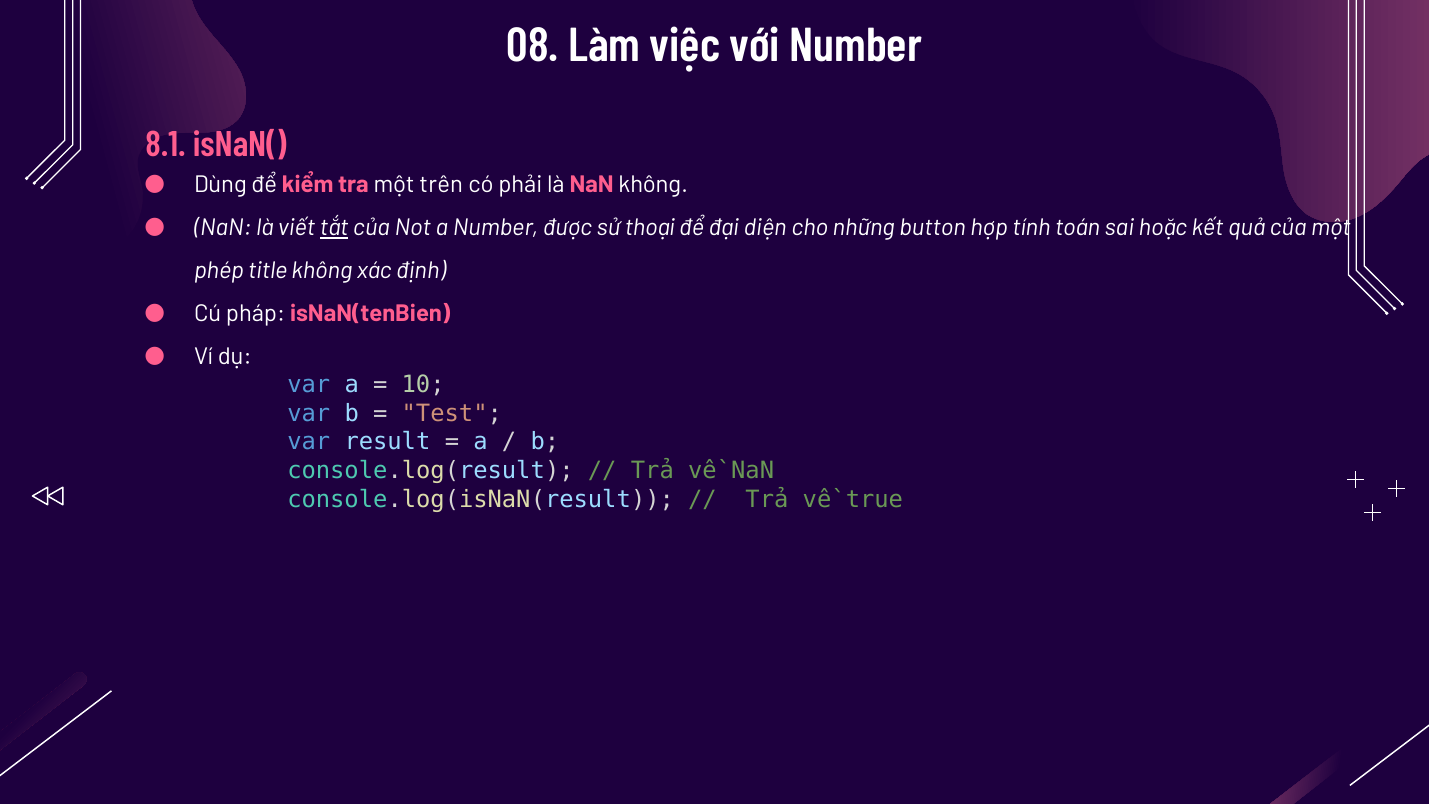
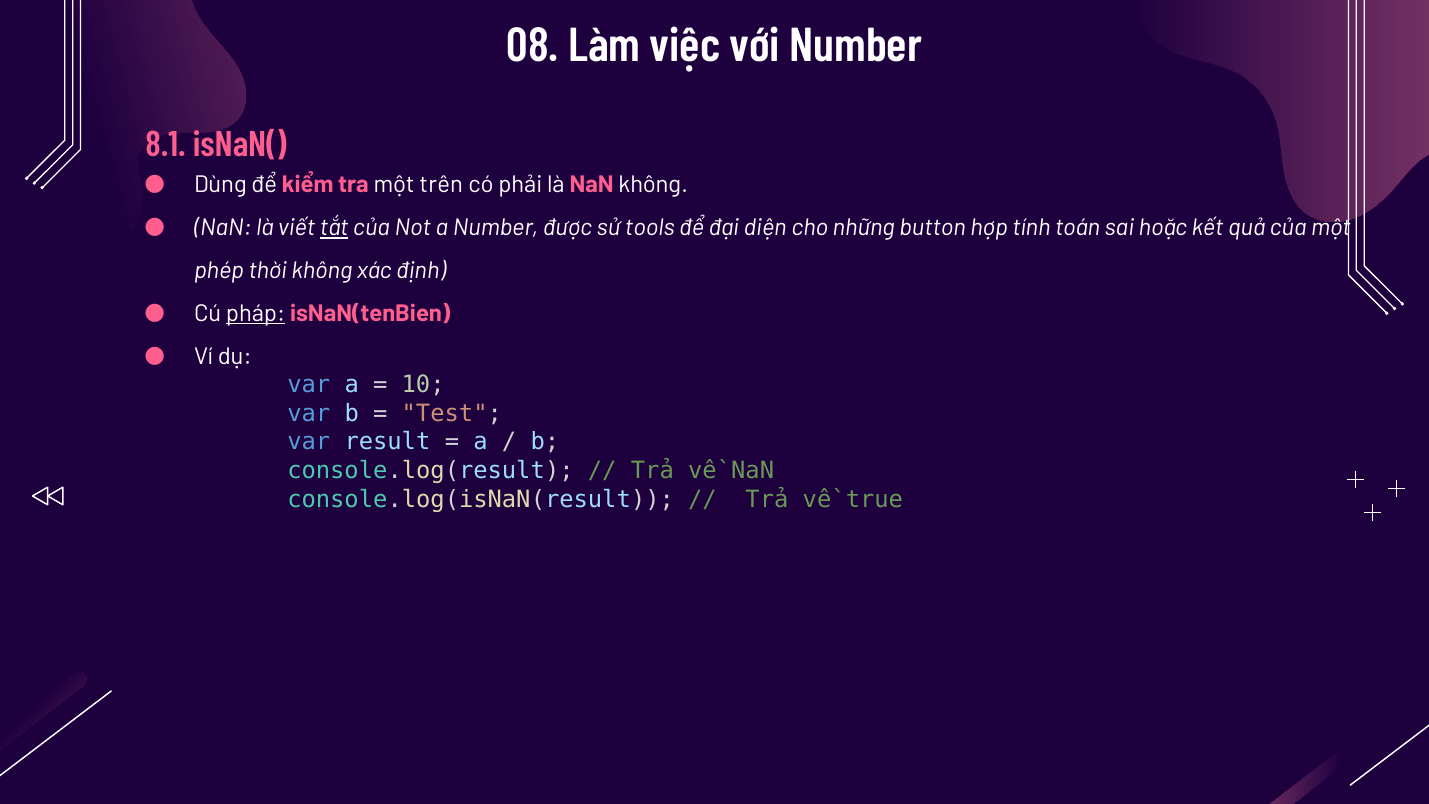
thoại: thoại -> tools
title: title -> thời
pháp underline: none -> present
